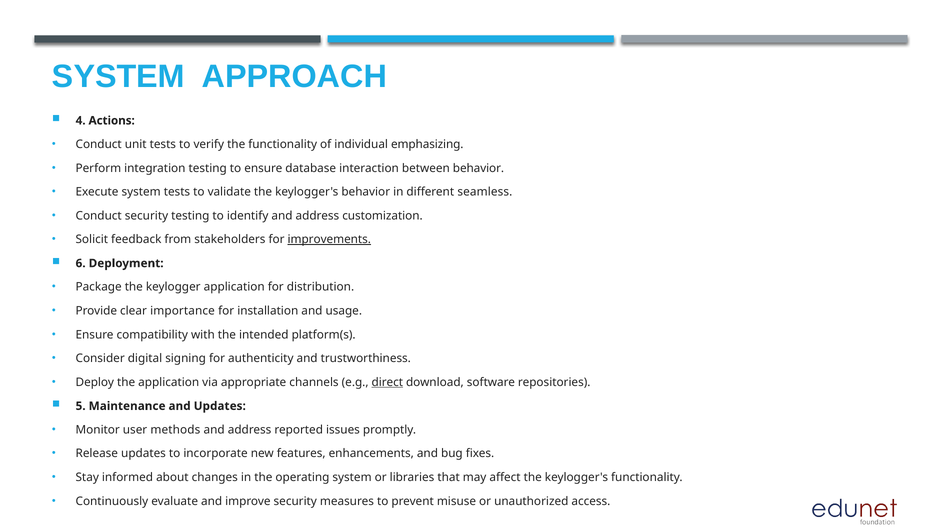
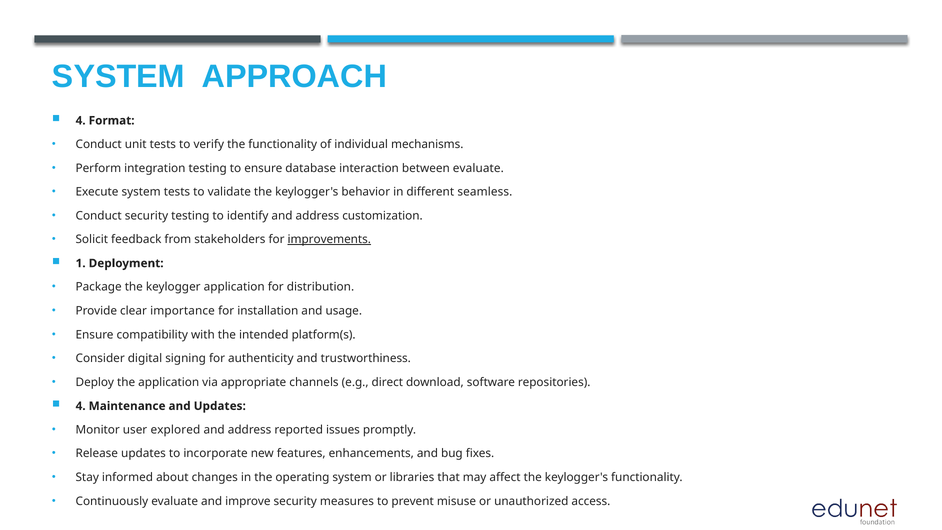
Actions: Actions -> Format
emphasizing: emphasizing -> mechanisms
between behavior: behavior -> evaluate
6: 6 -> 1
direct underline: present -> none
5 at (81, 406): 5 -> 4
methods: methods -> explored
